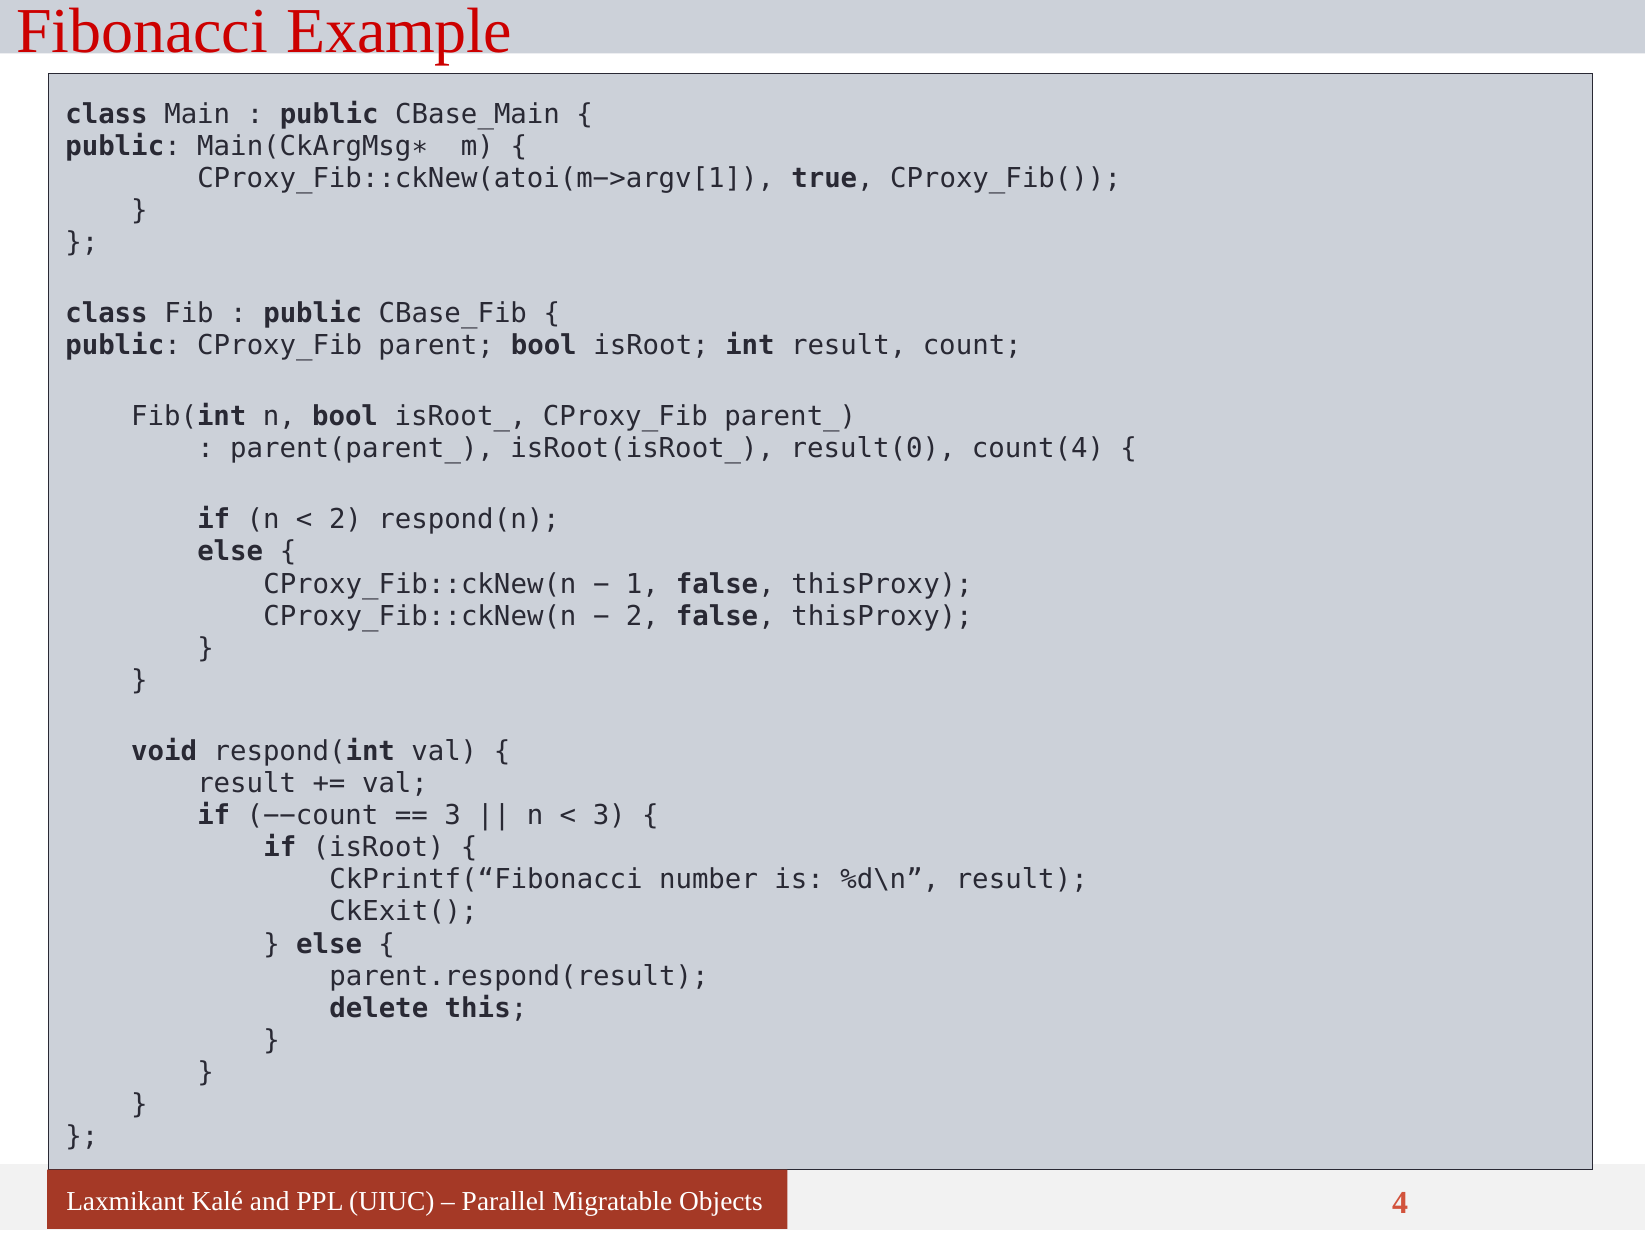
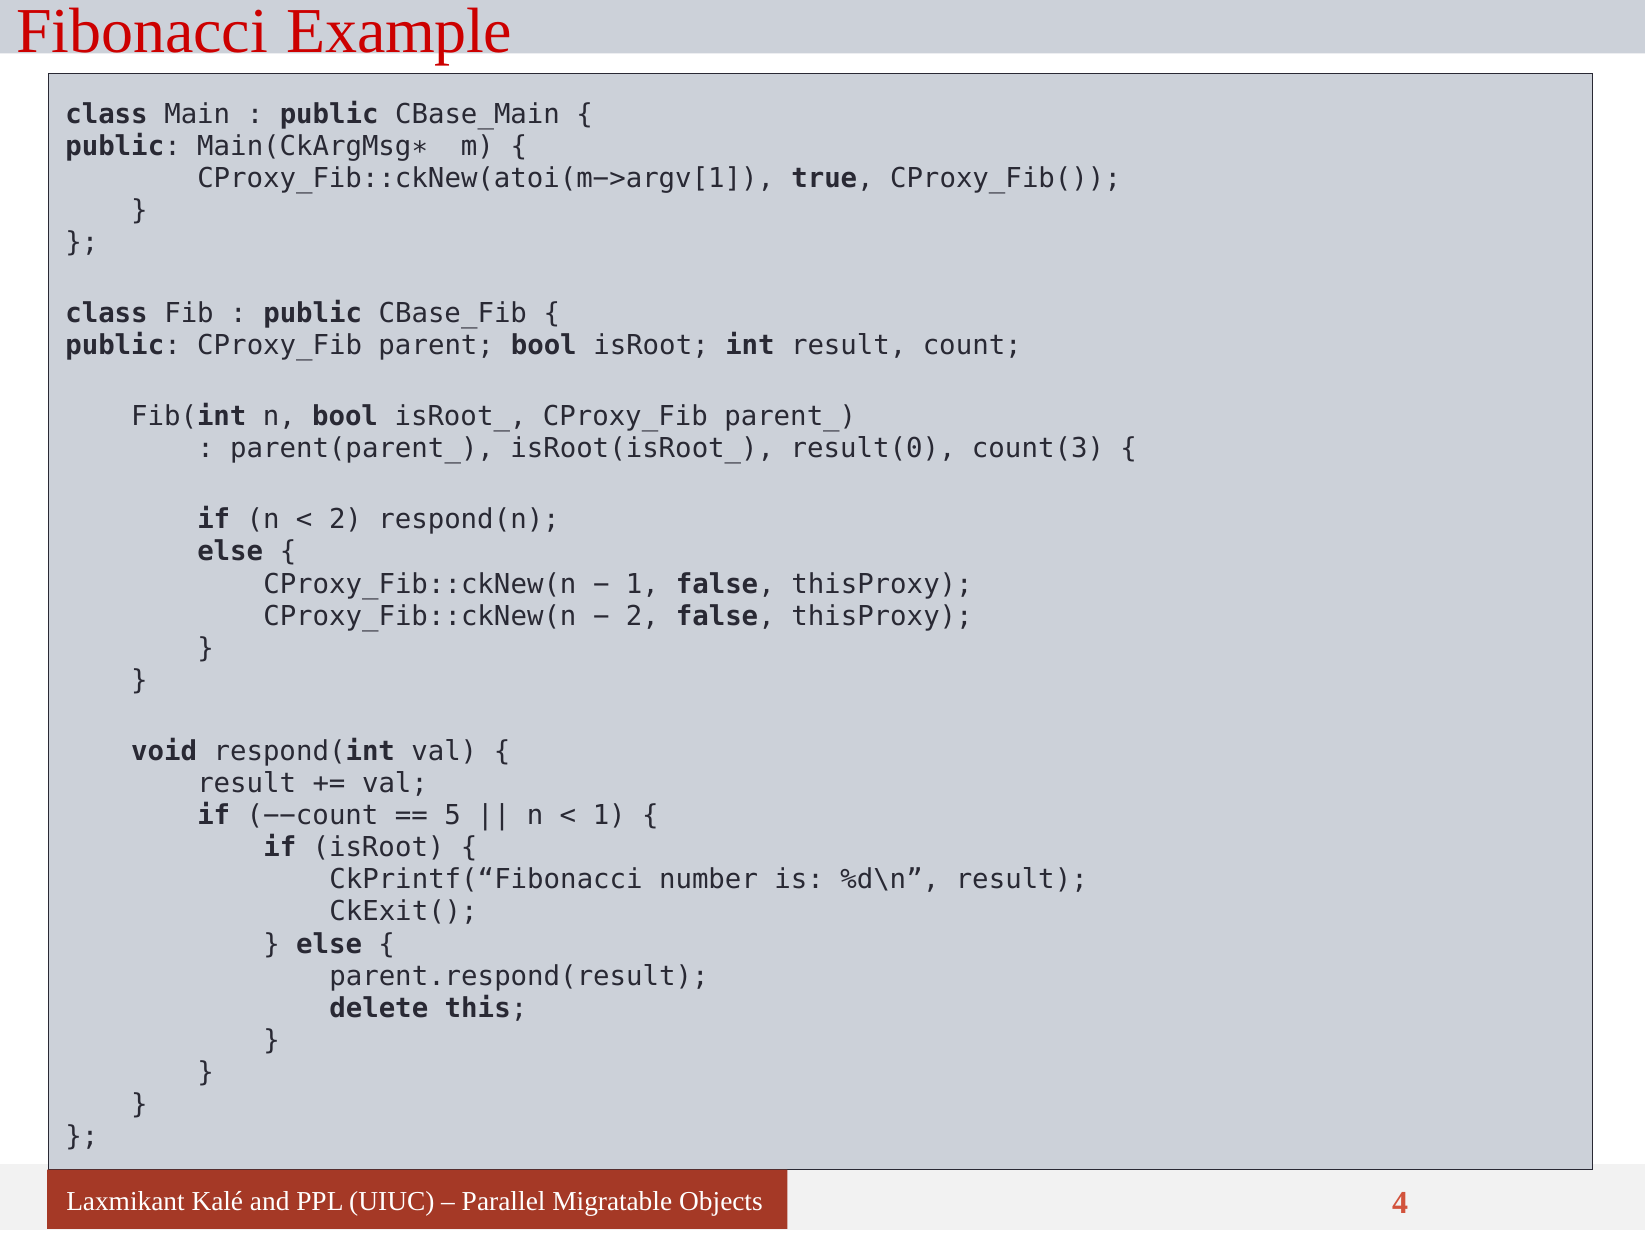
count(4: count(4 -> count(3
3 at (453, 815): 3 -> 5
3 at (609, 815): 3 -> 1
